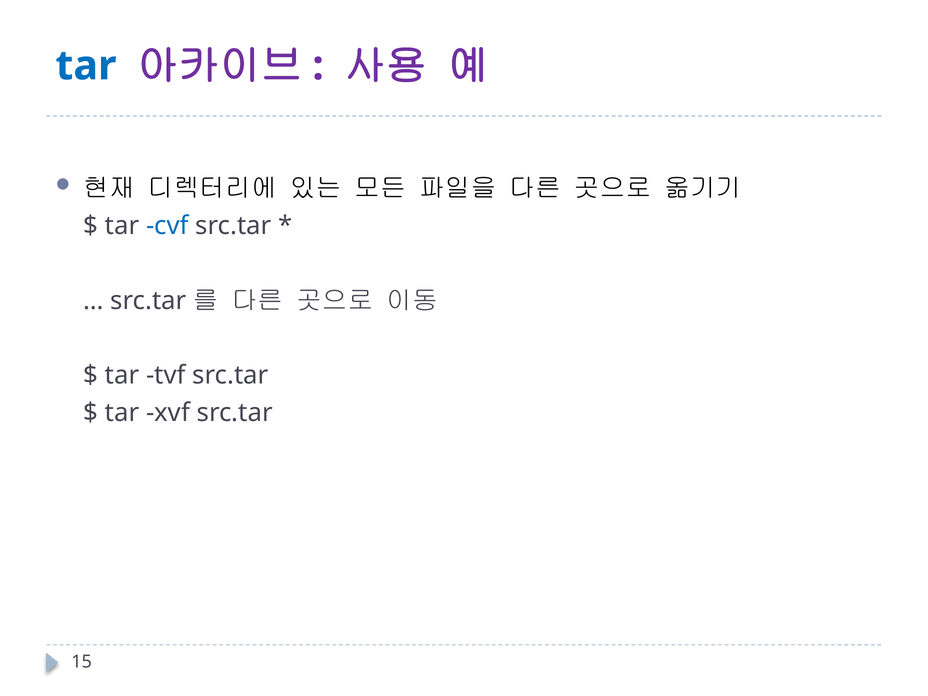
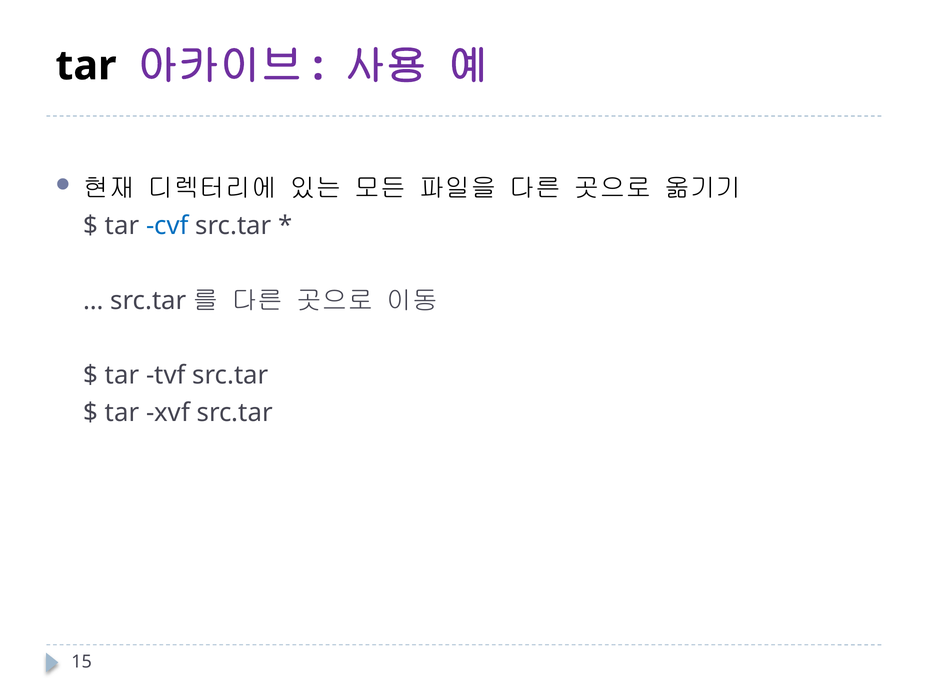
tar at (86, 66) colour: blue -> black
